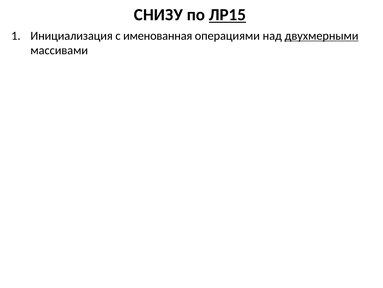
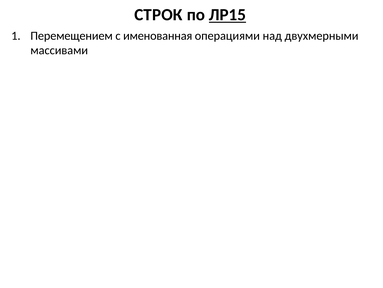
СНИЗУ: СНИЗУ -> СТРОК
Инициализация: Инициализация -> Перемещением
двухмерными underline: present -> none
